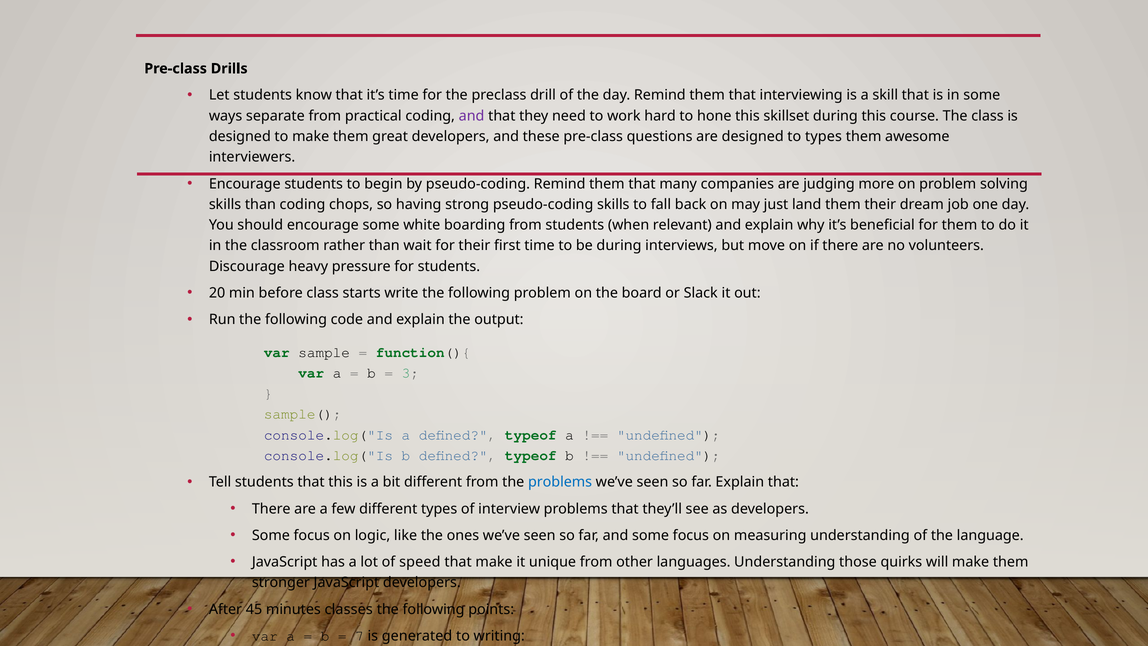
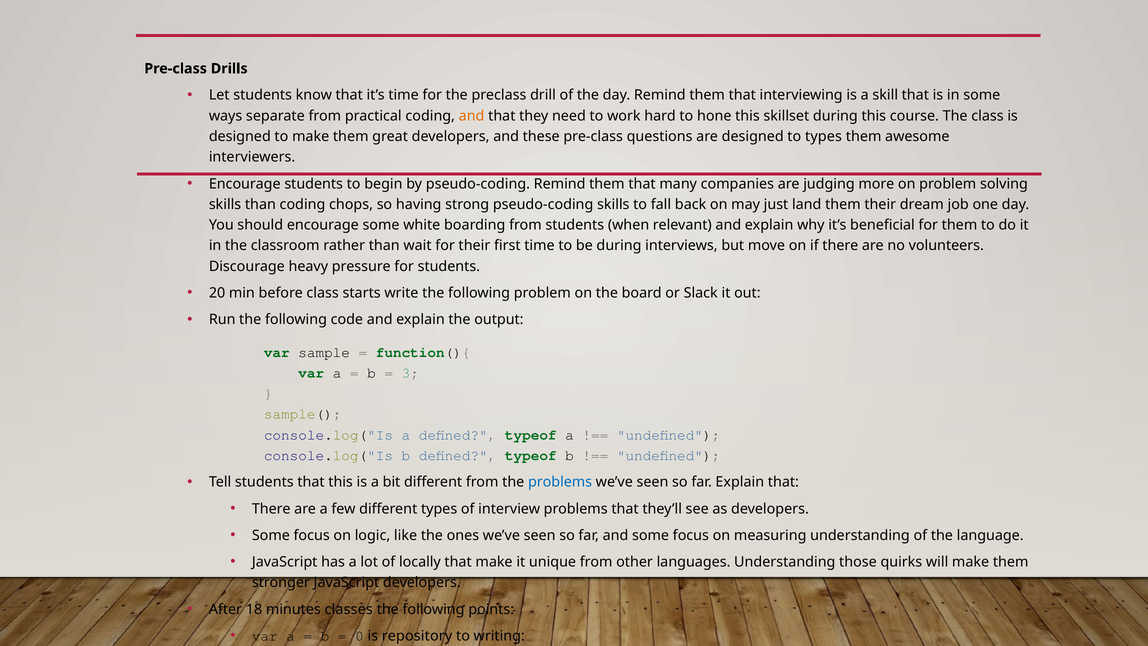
and at (472, 116) colour: purple -> orange
of speed: speed -> locally
45: 45 -> 18
7: 7 -> 0
generated: generated -> repository
